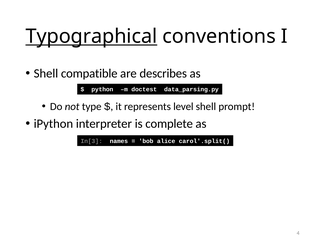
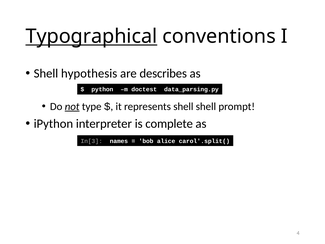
compatible: compatible -> hypothesis
not underline: none -> present
represents level: level -> shell
